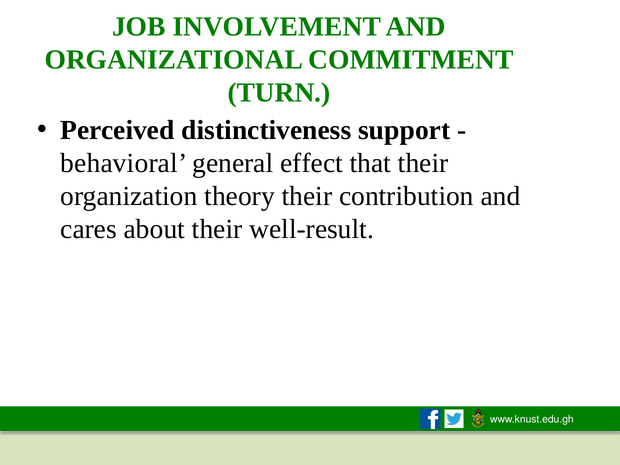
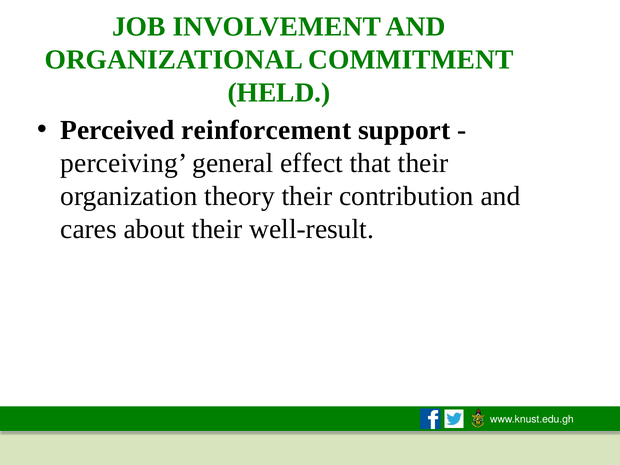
TURN: TURN -> HELD
distinctiveness: distinctiveness -> reinforcement
behavioral: behavioral -> perceiving
